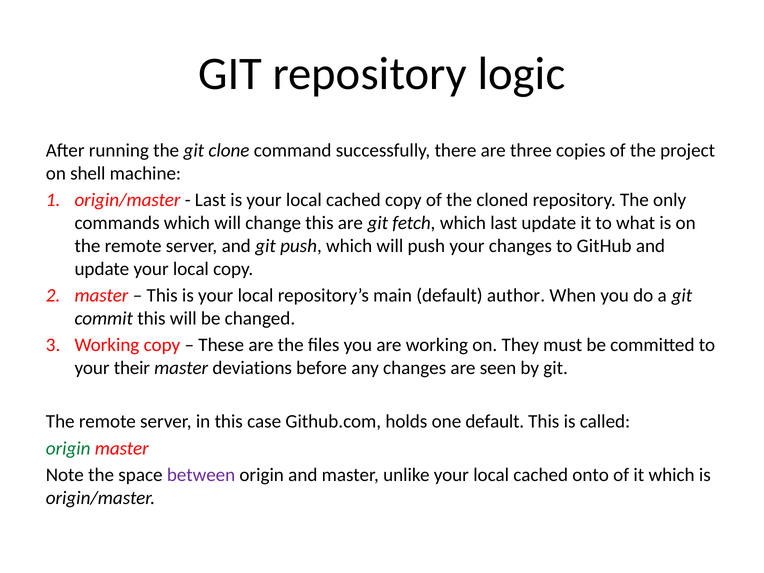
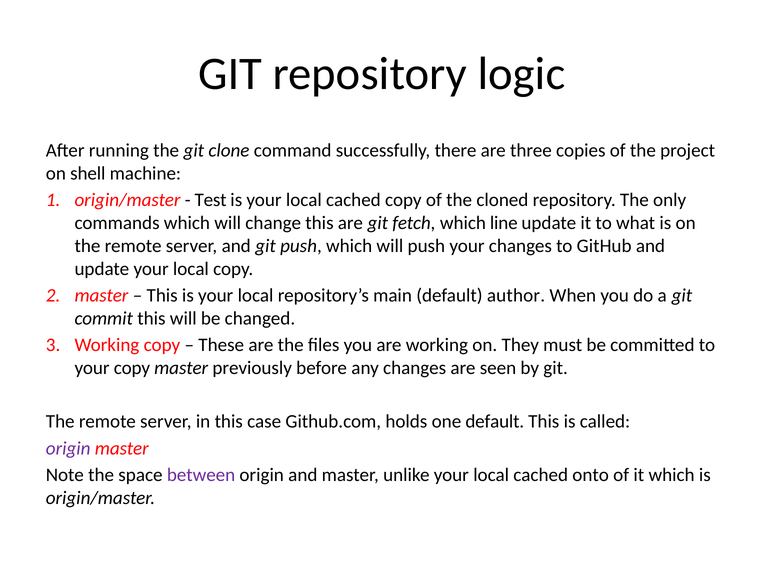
Last at (210, 200): Last -> Test
which last: last -> line
your their: their -> copy
deviations: deviations -> previously
origin at (68, 448) colour: green -> purple
